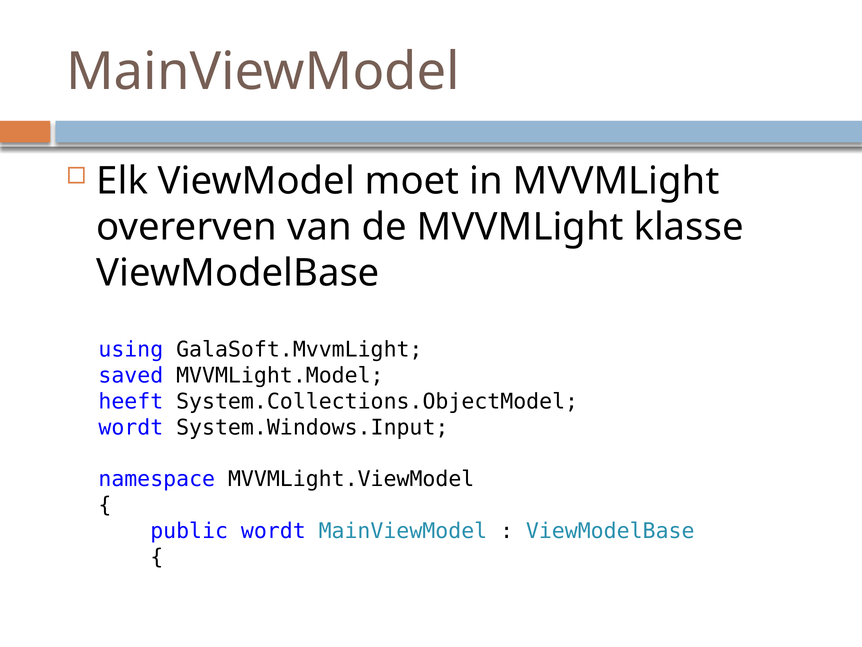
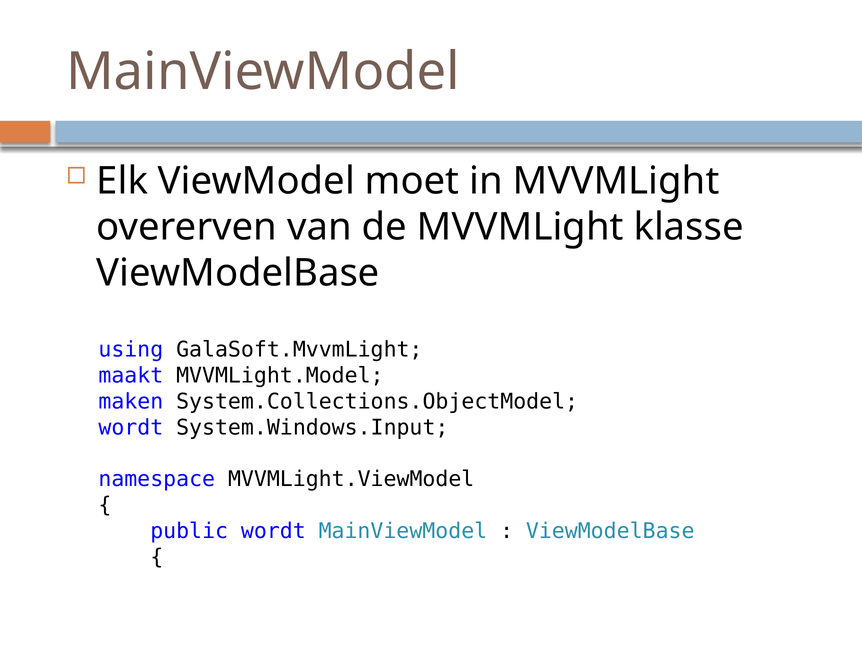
saved: saved -> maakt
heeft: heeft -> maken
